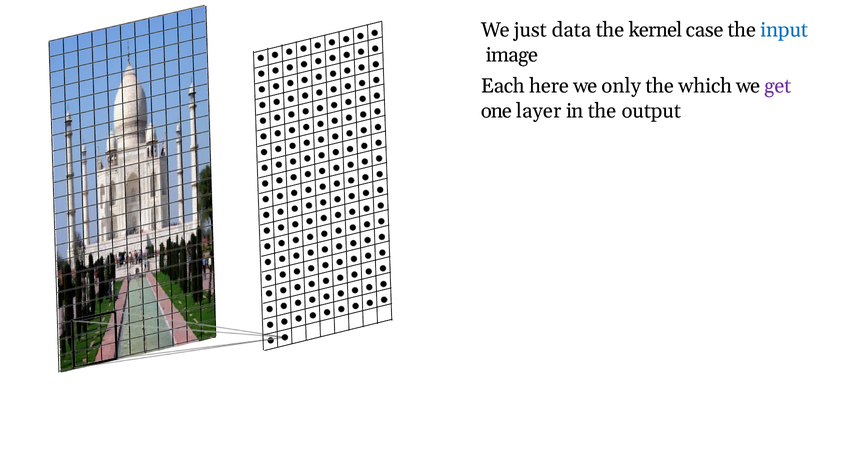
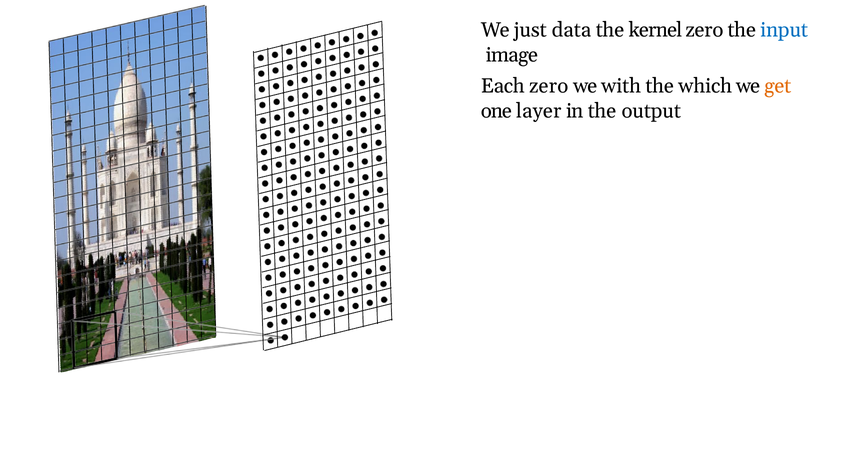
kernel case: case -> zero
Each here: here -> zero
only: only -> with
get colour: purple -> orange
